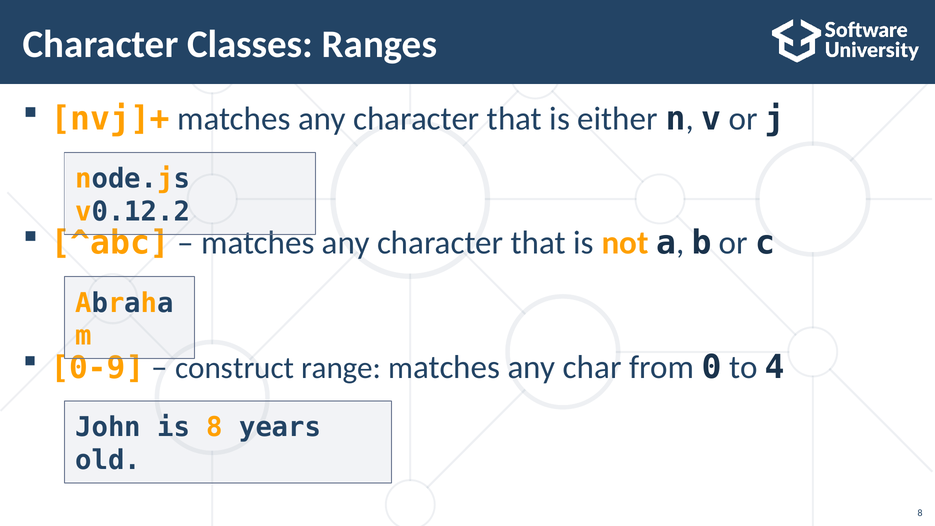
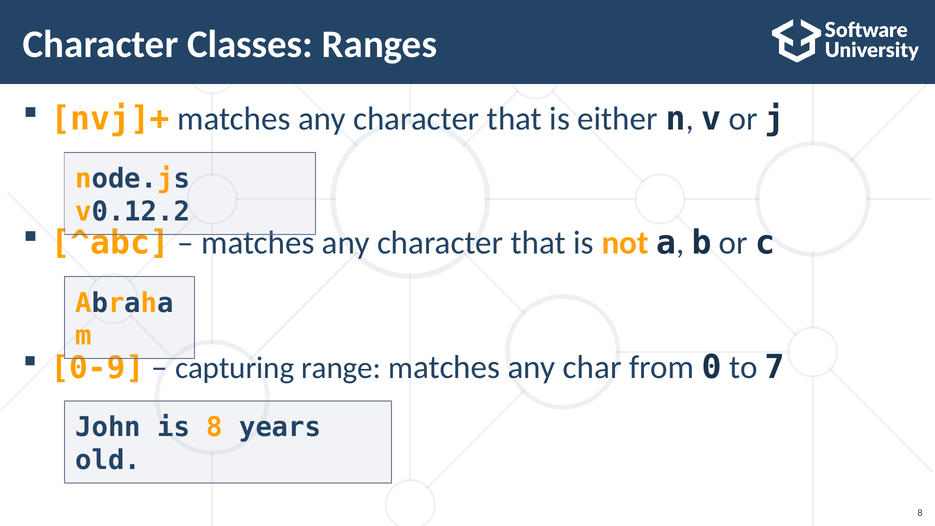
construct: construct -> capturing
4: 4 -> 7
